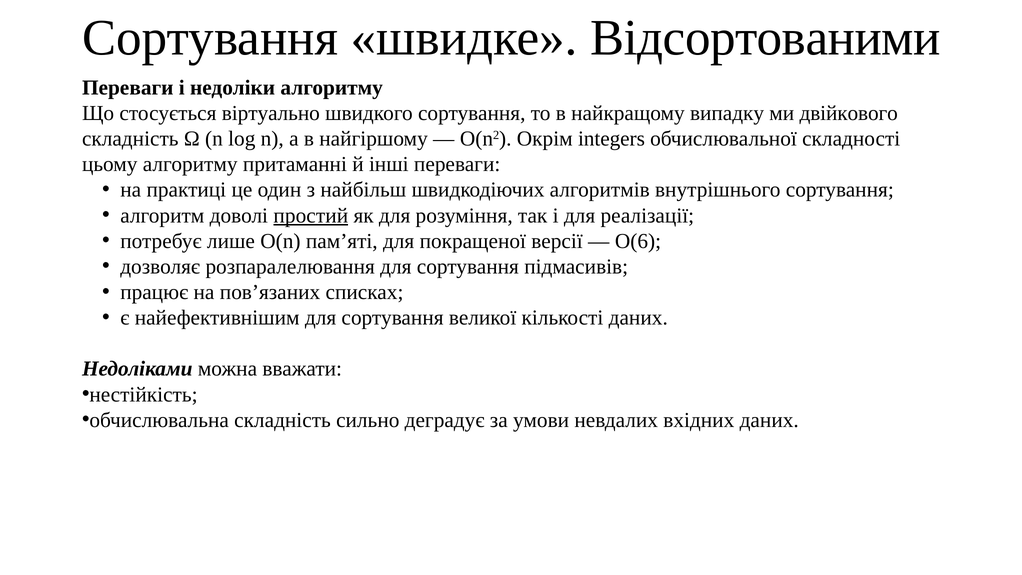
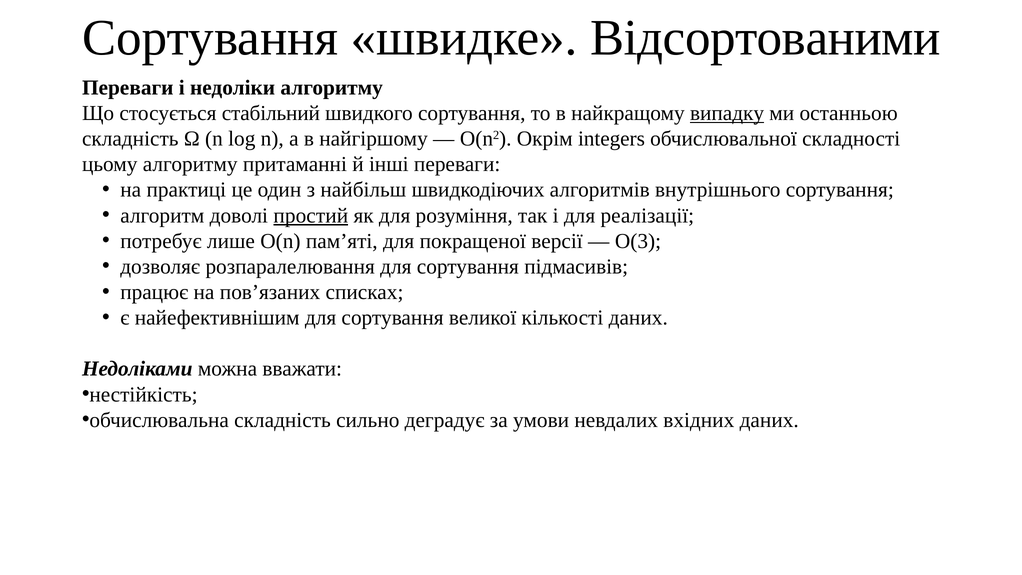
віртуально: віртуально -> стабільний
випадку underline: none -> present
двійкового: двійкового -> останньою
O(6: O(6 -> O(3
